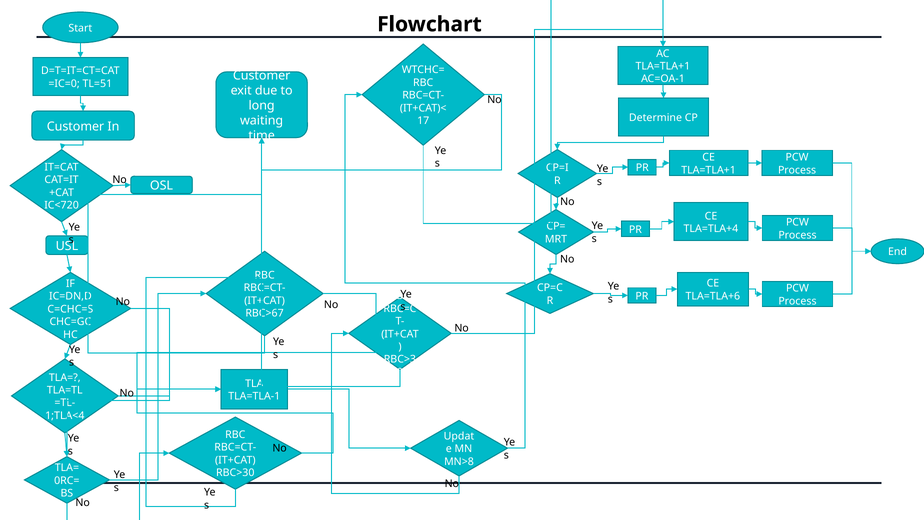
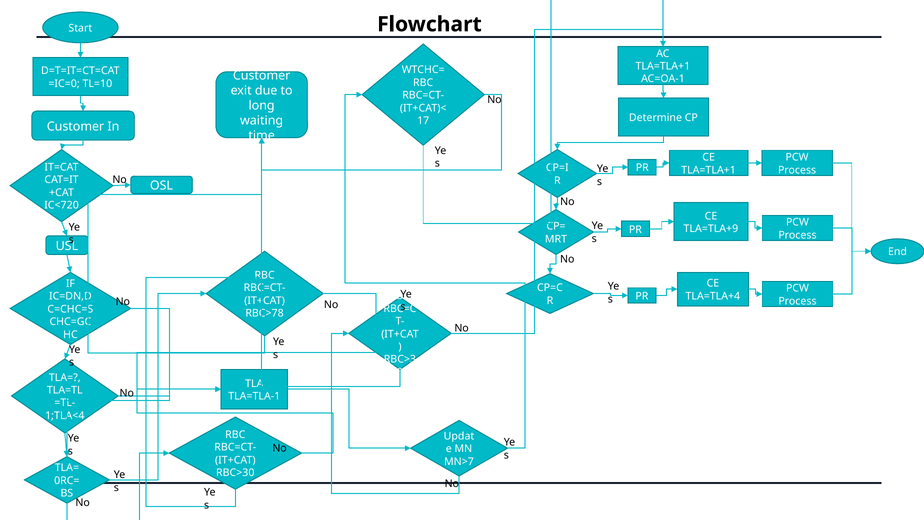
TL=51: TL=51 -> TL=10
TLA=TLA+4: TLA=TLA+4 -> TLA=TLA+9
TLA=TLA+6: TLA=TLA+6 -> TLA=TLA+4
RBC>67: RBC>67 -> RBC>78
MN>8: MN>8 -> MN>7
